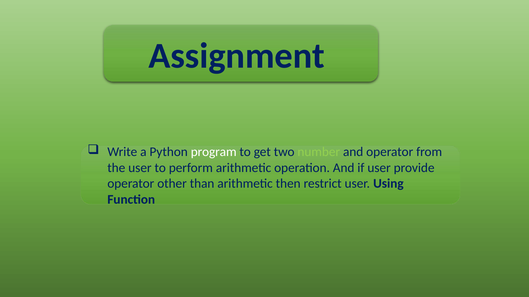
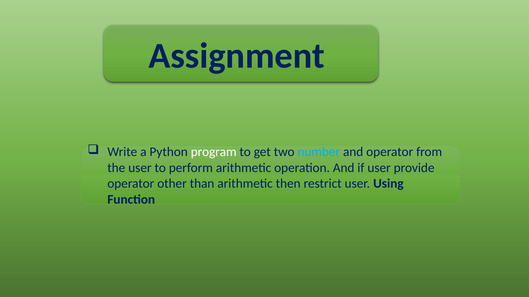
number colour: light green -> light blue
